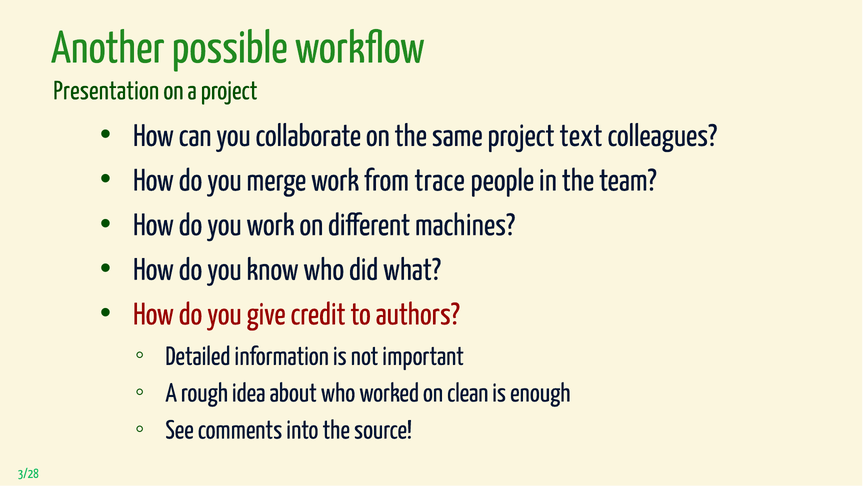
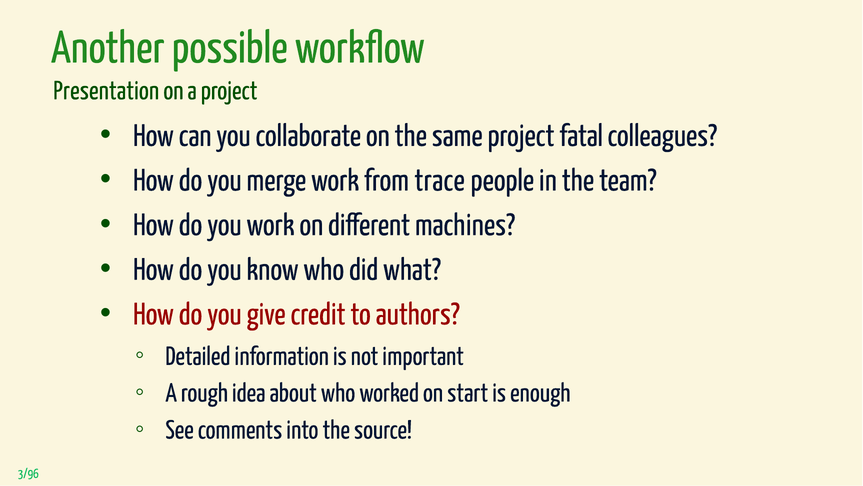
text: text -> fatal
clean: clean -> start
3/28: 3/28 -> 3/96
